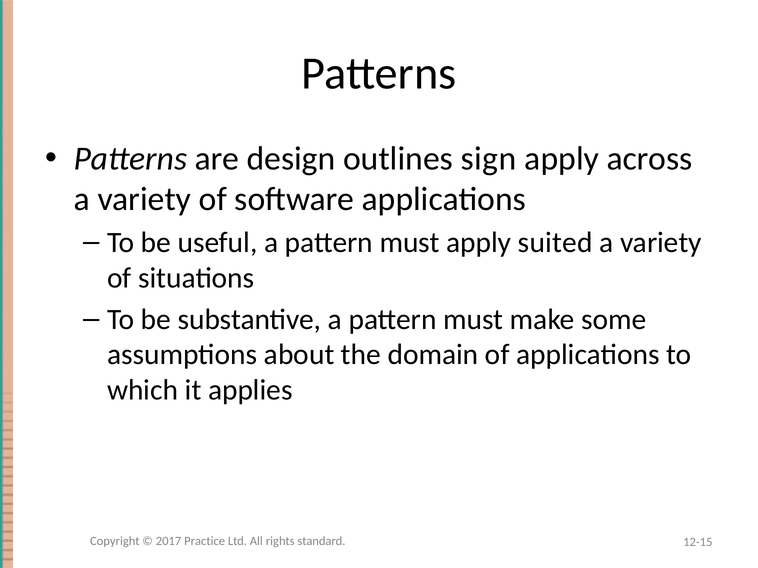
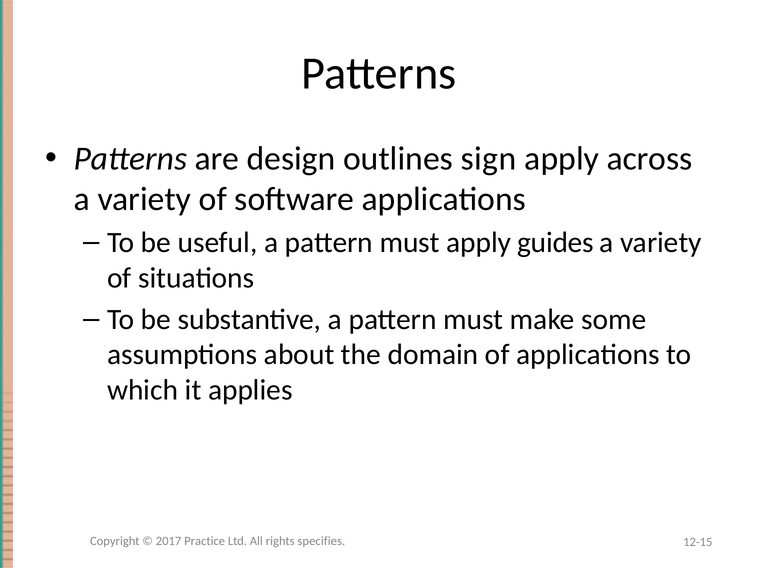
suited: suited -> guides
standard: standard -> specifies
